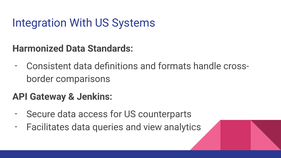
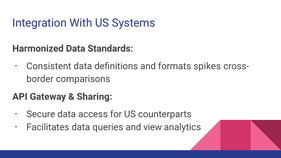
handle: handle -> spikes
Jenkins: Jenkins -> Sharing
